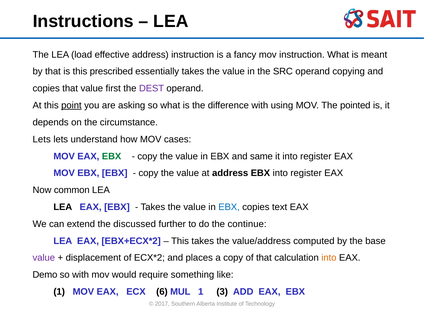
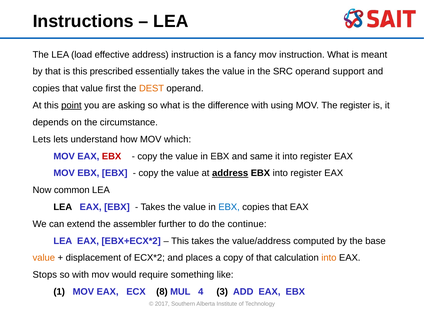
copying: copying -> support
DEST colour: purple -> orange
The pointed: pointed -> register
cases: cases -> which
EBX at (112, 156) colour: green -> red
address at (230, 173) underline: none -> present
text at (280, 207): text -> that
discussed: discussed -> assembler
value at (44, 258) colour: purple -> orange
Demo: Demo -> Stops
6: 6 -> 8
MUL 1: 1 -> 4
